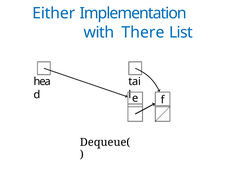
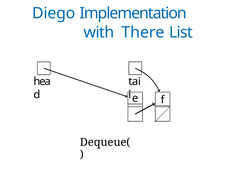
Either: Either -> Diego
